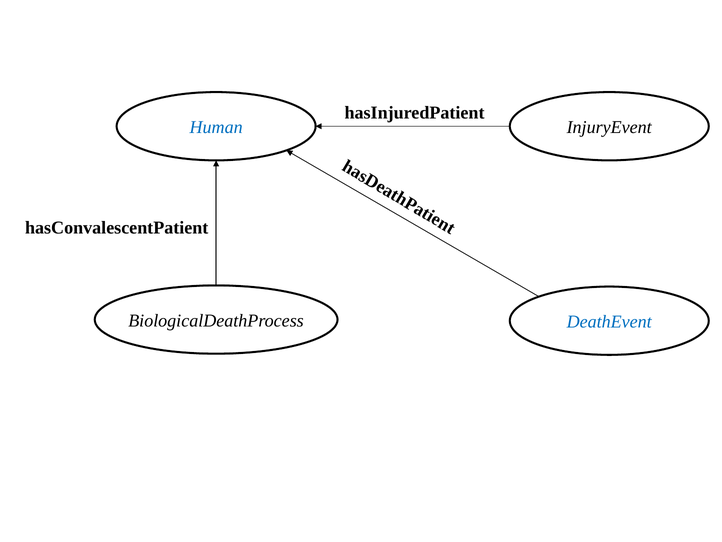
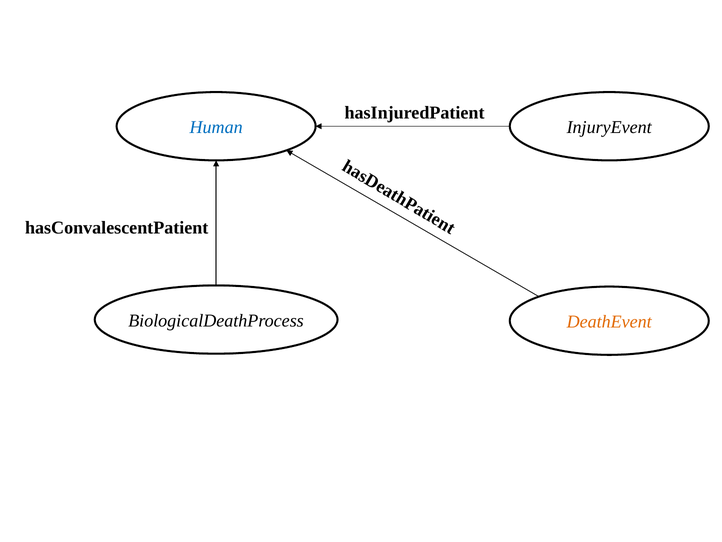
DeathEvent colour: blue -> orange
